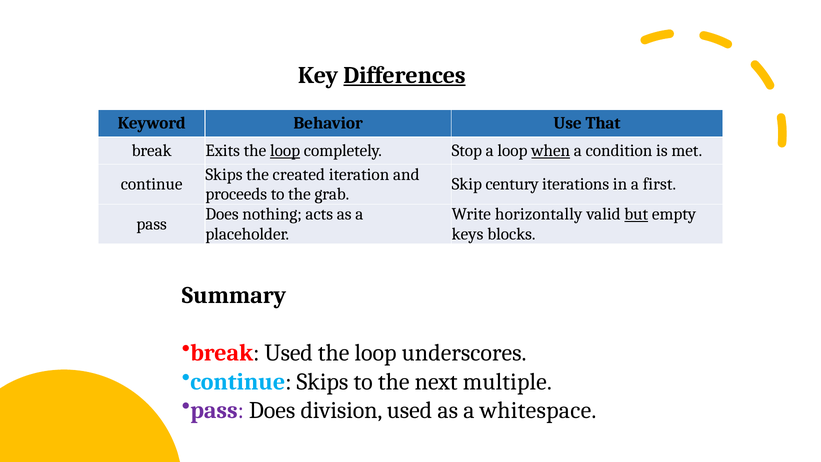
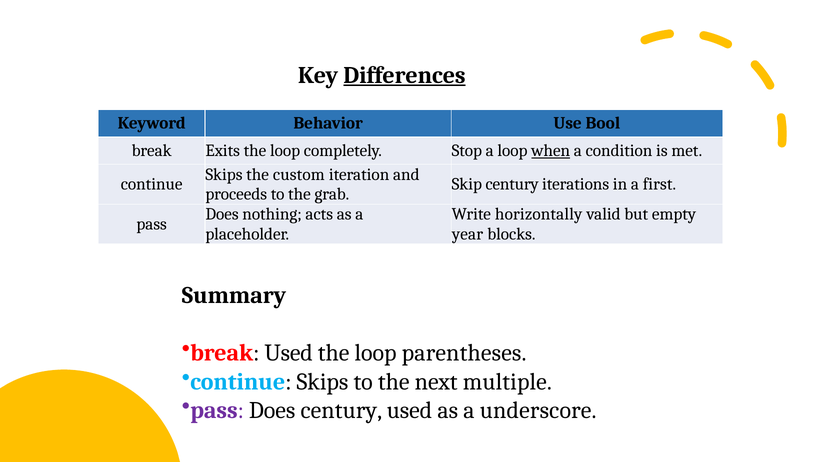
That: That -> Bool
loop at (285, 151) underline: present -> none
created: created -> custom
but underline: present -> none
keys: keys -> year
underscores: underscores -> parentheses
Does division: division -> century
whitespace: whitespace -> underscore
